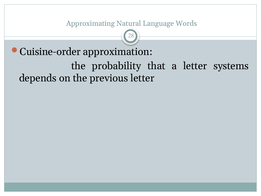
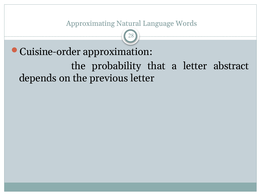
systems: systems -> abstract
